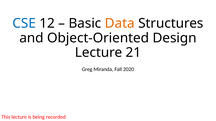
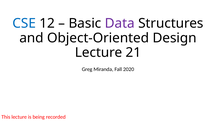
Data colour: orange -> purple
